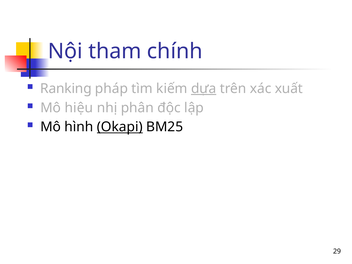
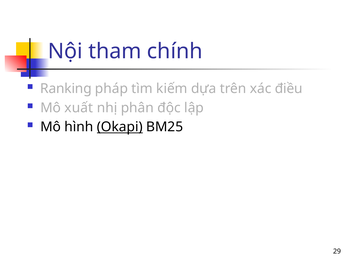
dựa underline: present -> none
xuất: xuất -> điều
hiệu: hiệu -> xuất
